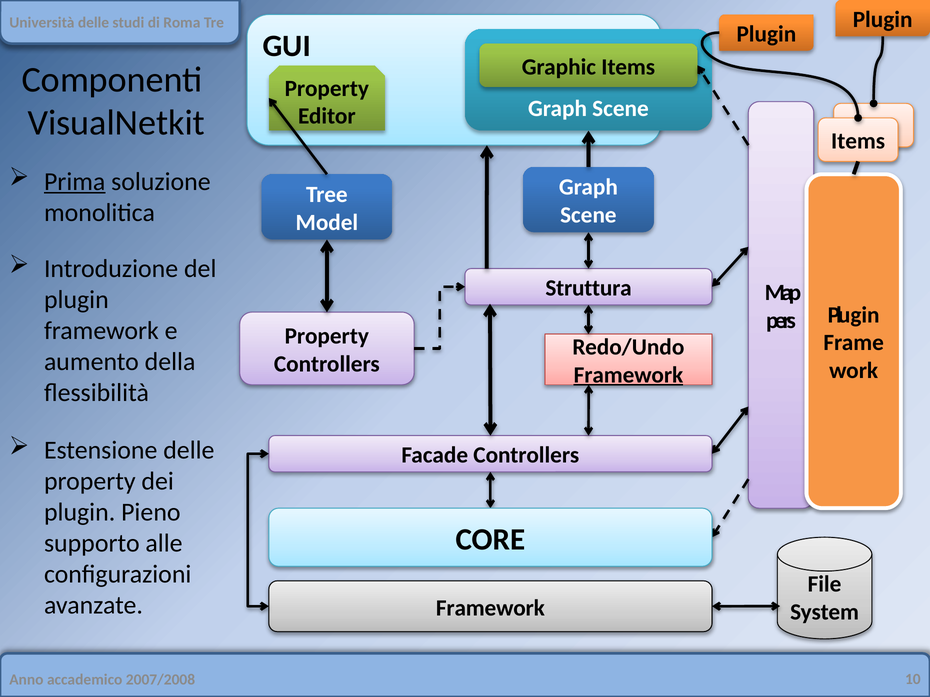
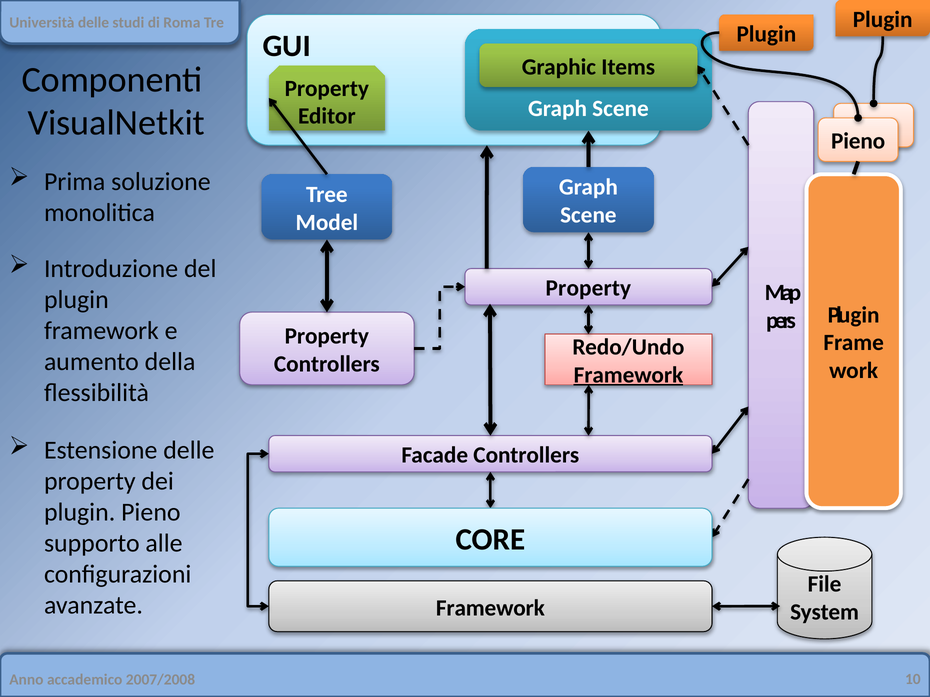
Items at (858, 141): Items -> Pieno
Prima underline: present -> none
Struttura at (589, 289): Struttura -> Property
